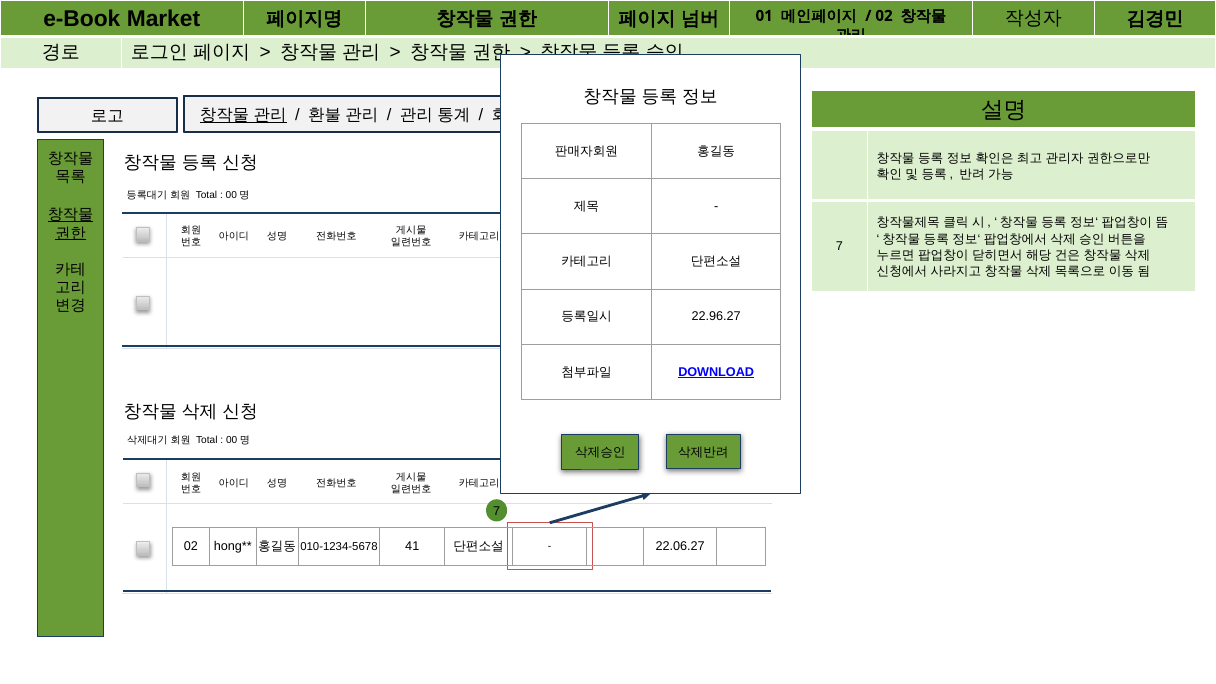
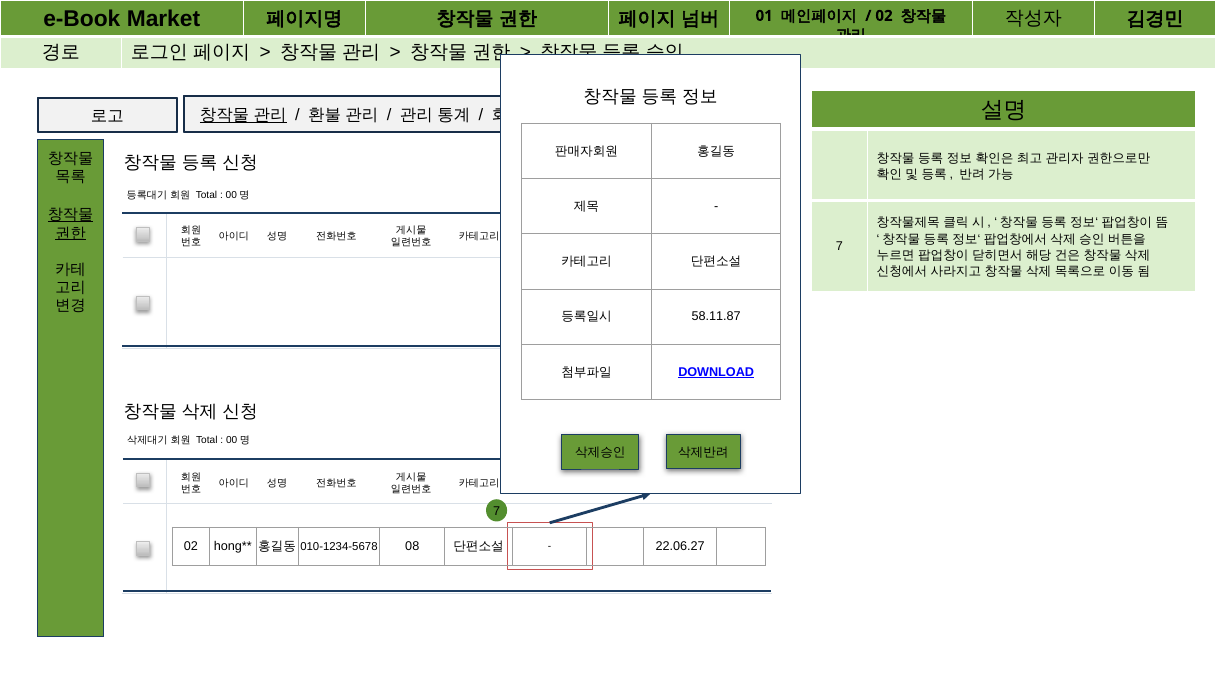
22.96.27: 22.96.27 -> 58.11.87
41: 41 -> 08
